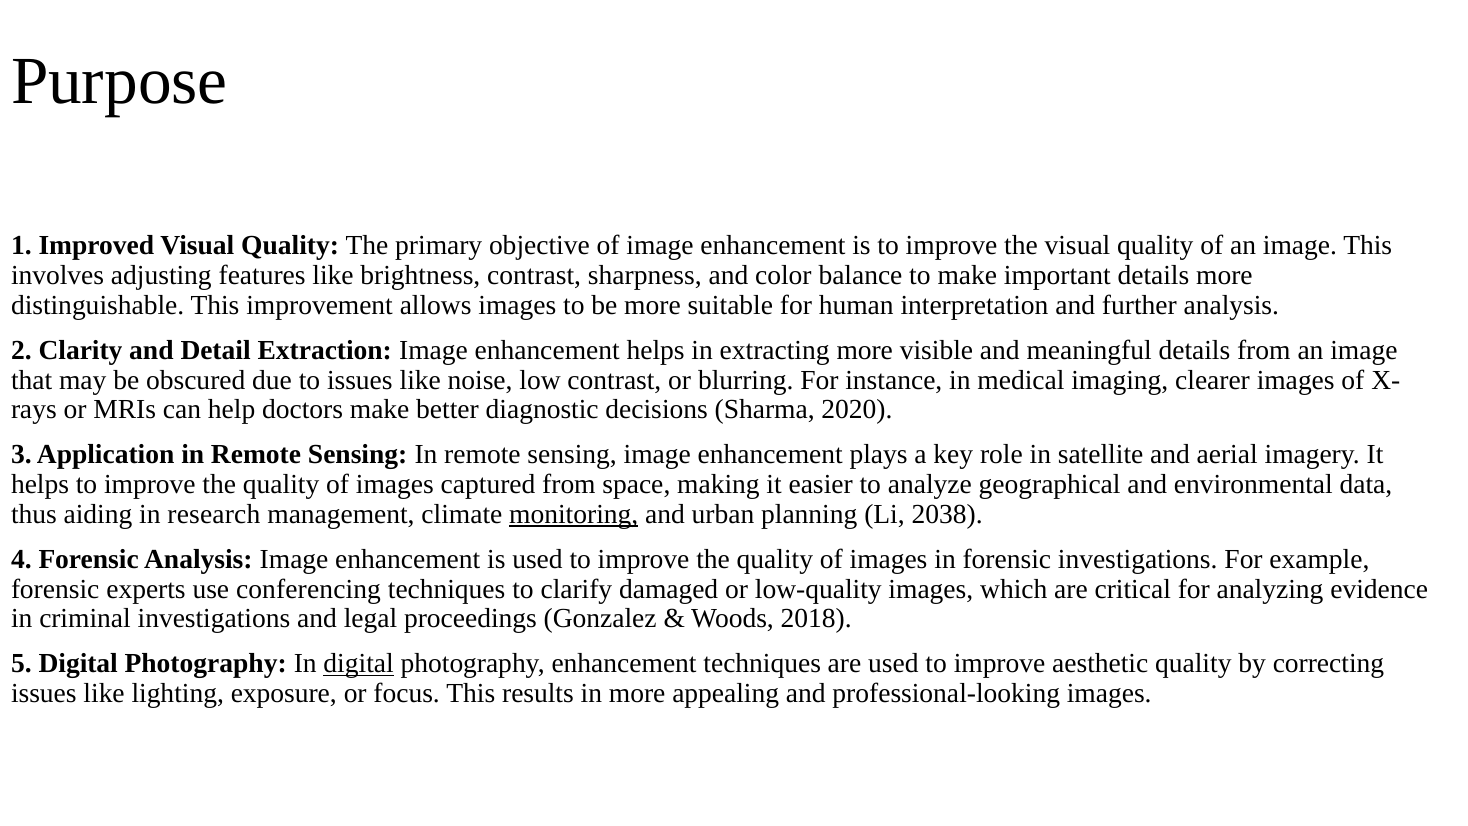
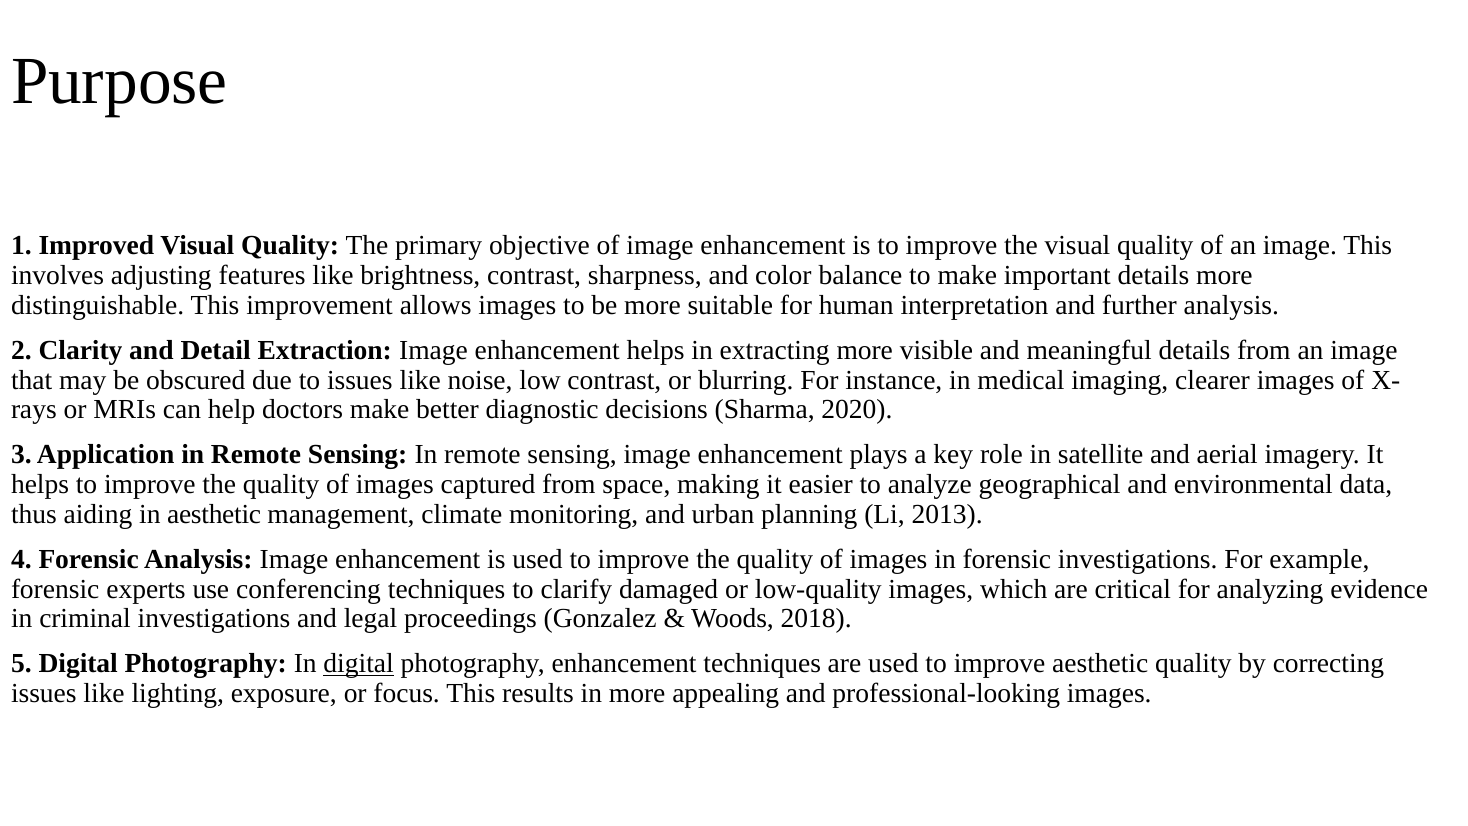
in research: research -> aesthetic
monitoring underline: present -> none
2038: 2038 -> 2013
